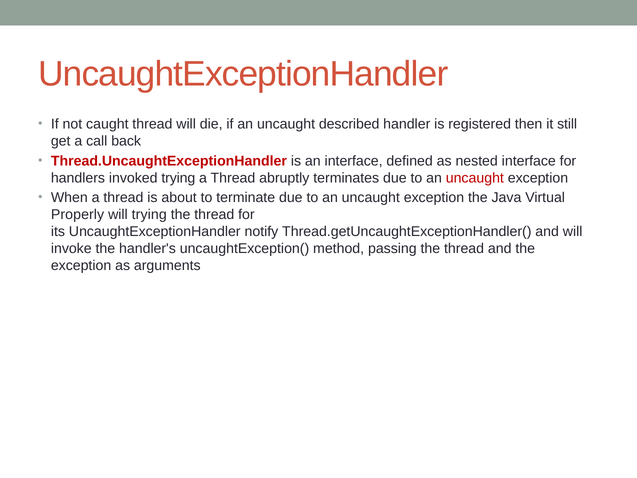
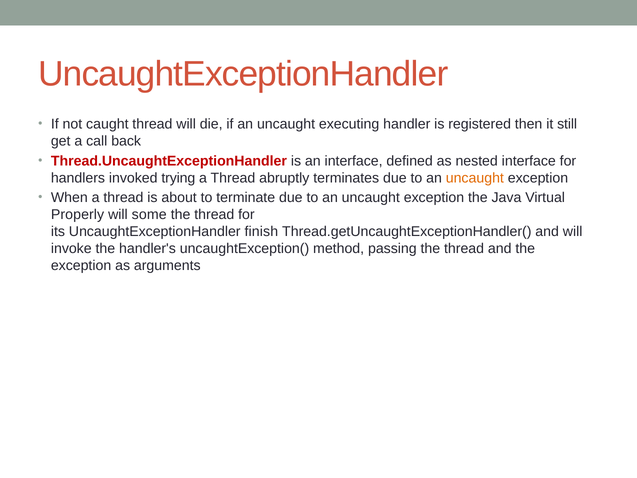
described: described -> executing
uncaught at (475, 178) colour: red -> orange
will trying: trying -> some
notify: notify -> finish
